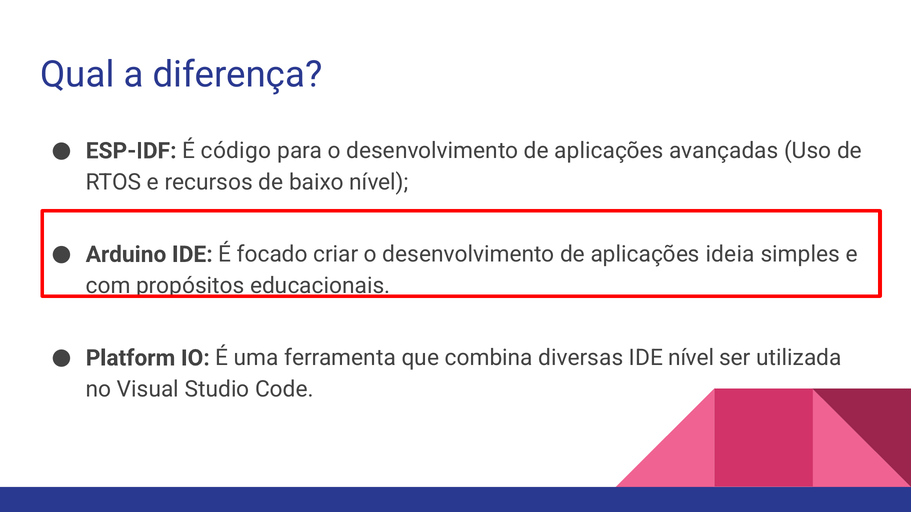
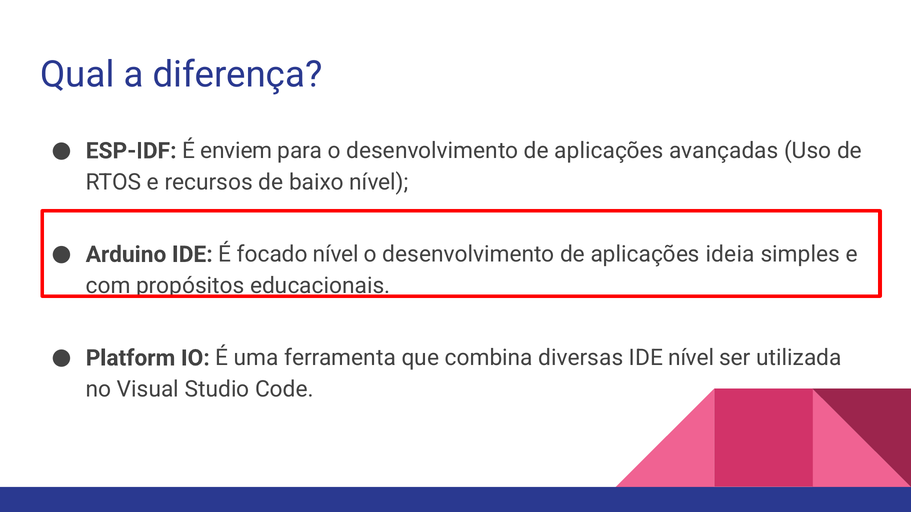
código: código -> enviem
focado criar: criar -> nível
